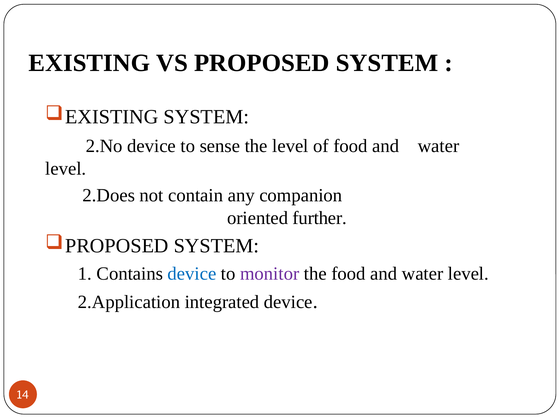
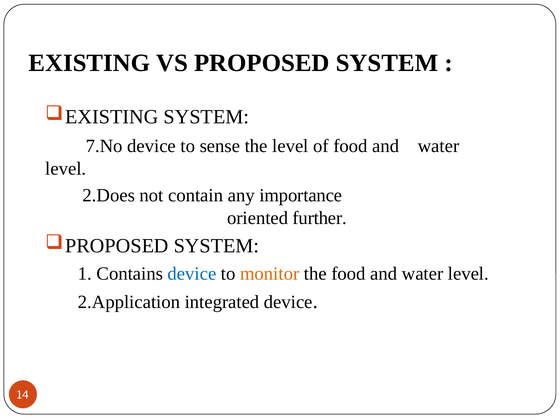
2.No: 2.No -> 7.No
companion: companion -> importance
monitor colour: purple -> orange
